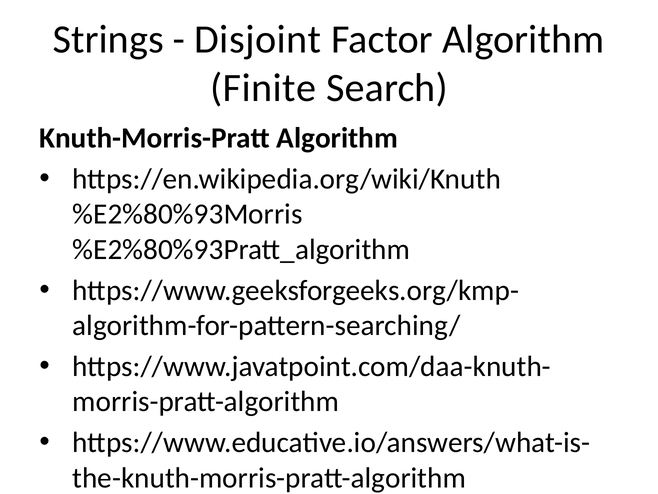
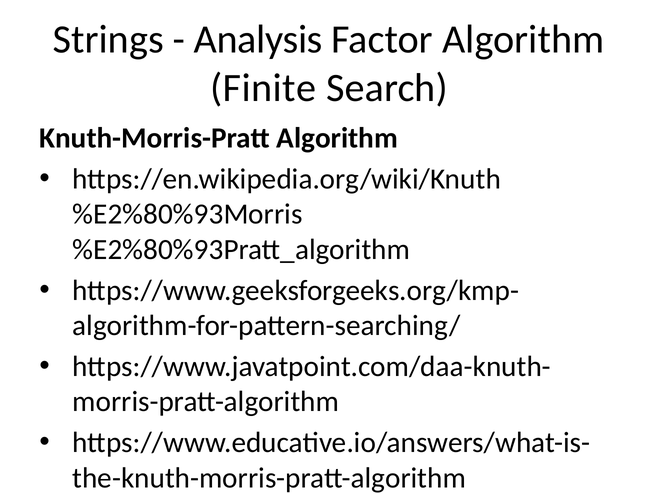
Disjoint: Disjoint -> Analysis
